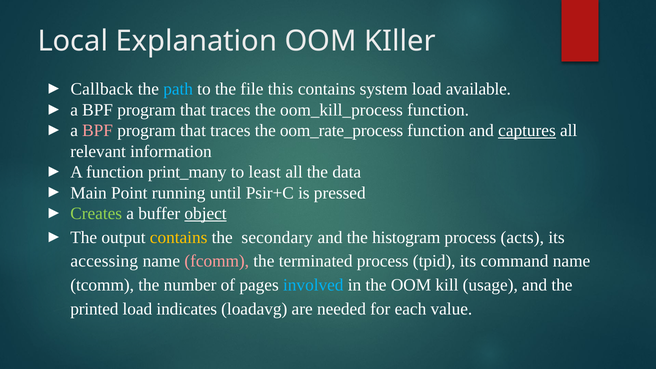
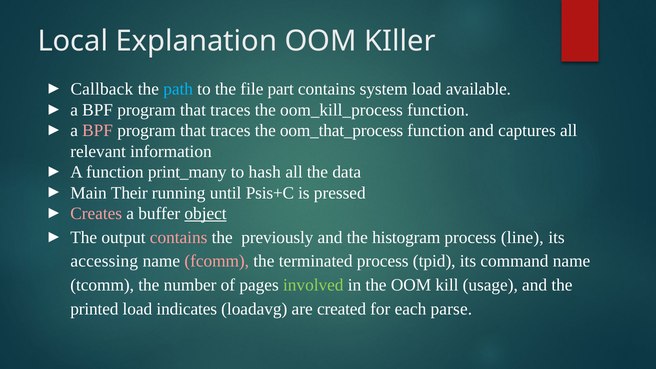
this: this -> part
oom_rate_process: oom_rate_process -> oom_that_process
captures underline: present -> none
least: least -> hash
Point: Point -> Their
Psir+C: Psir+C -> Psis+C
Creates colour: light green -> pink
contains at (179, 237) colour: yellow -> pink
secondary: secondary -> previously
acts: acts -> line
involved colour: light blue -> light green
needed: needed -> created
value: value -> parse
